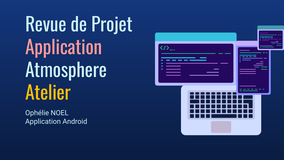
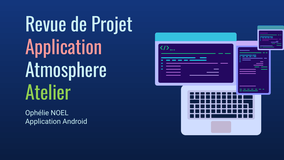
Atelier colour: yellow -> light green
